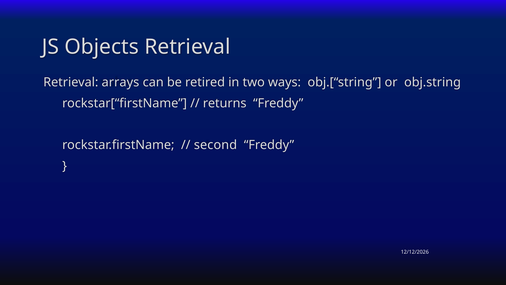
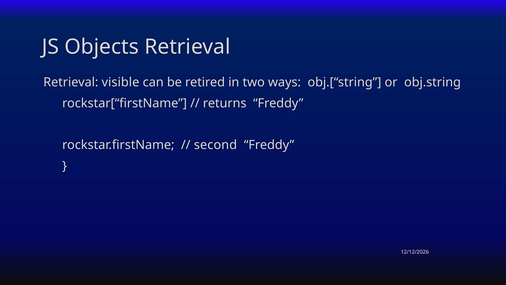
arrays: arrays -> visible
